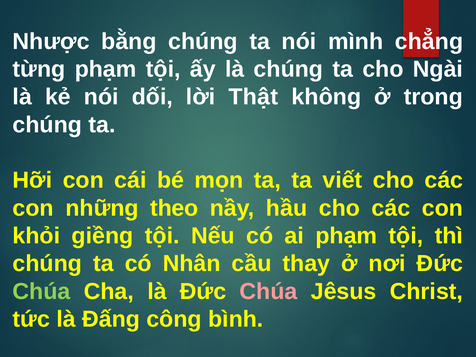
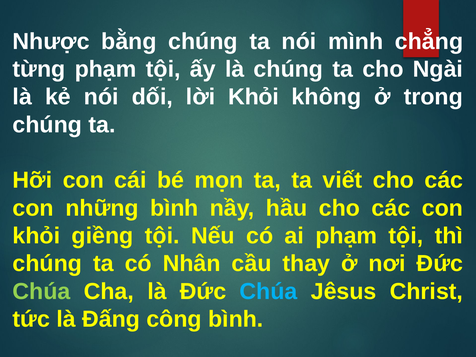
lời Thật: Thật -> Khỏi
những theo: theo -> bình
Chúa at (269, 291) colour: pink -> light blue
